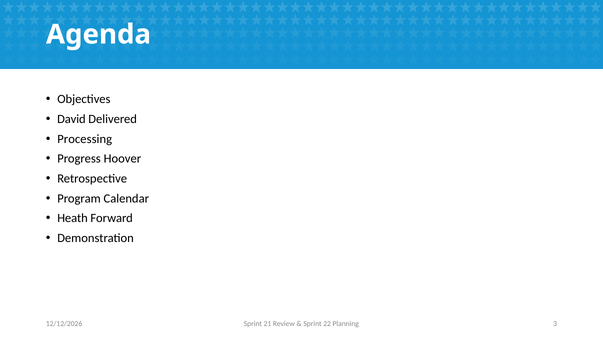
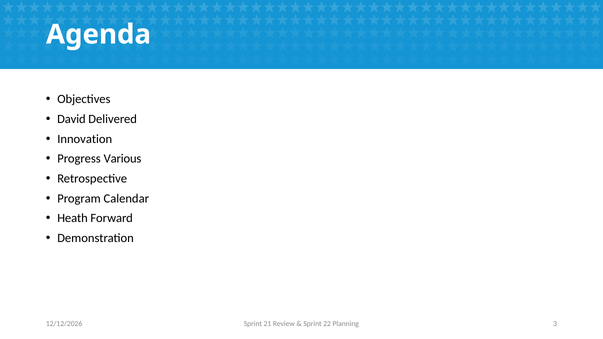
Processing: Processing -> Innovation
Hoover: Hoover -> Various
